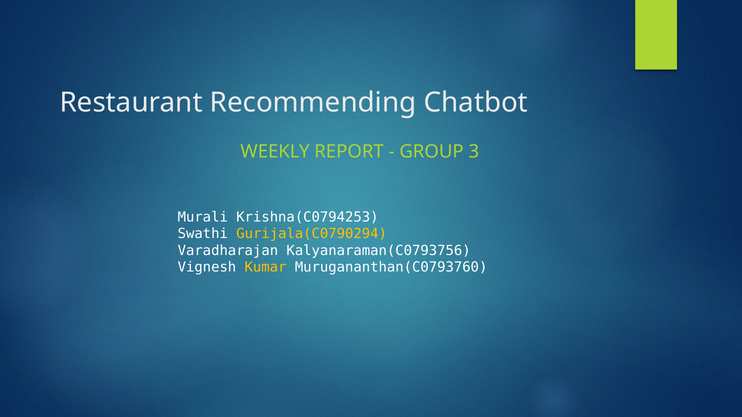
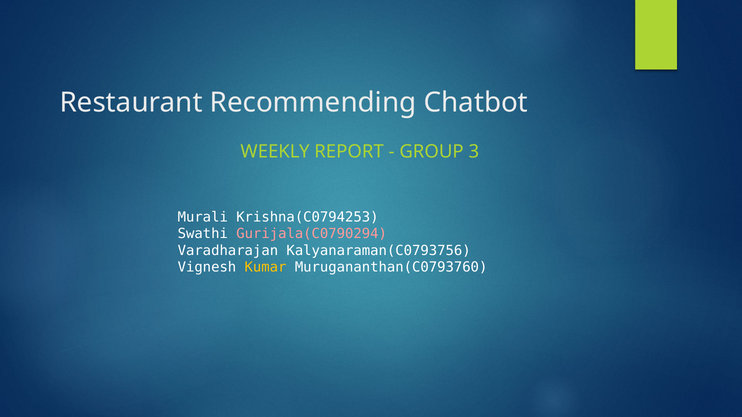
Gurijala(C0790294 colour: yellow -> pink
